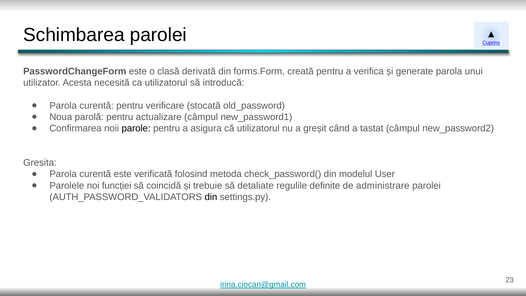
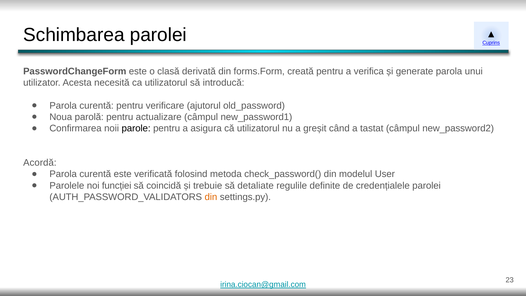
stocată: stocată -> ajutorul
Gresita: Gresita -> Acordă
administrare: administrare -> credențialele
din at (211, 197) colour: black -> orange
